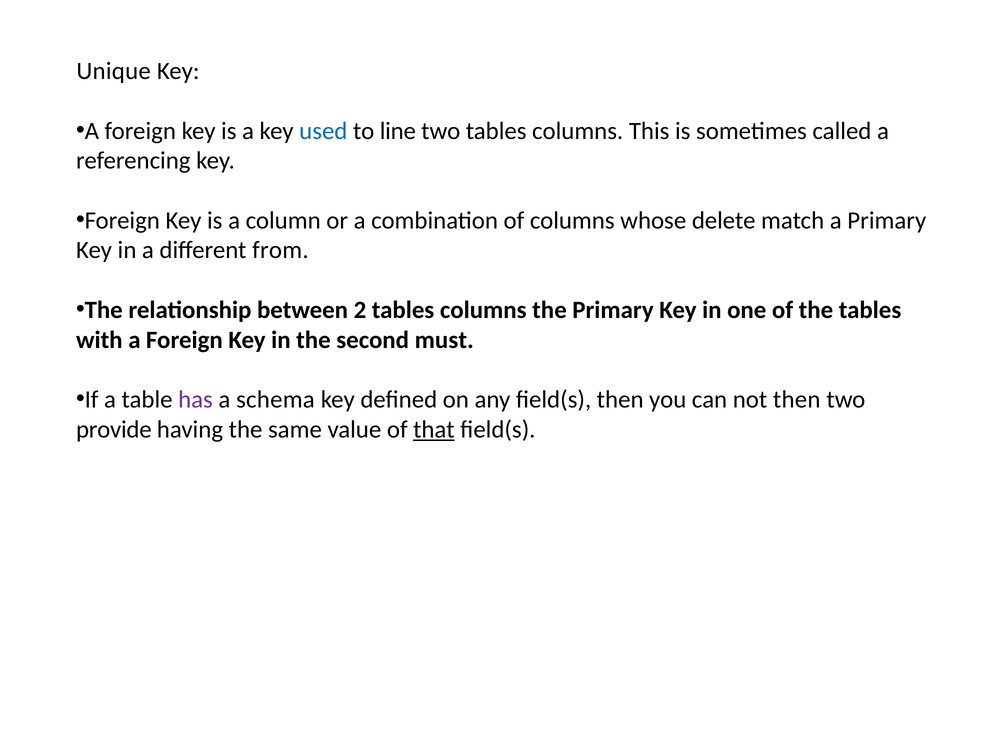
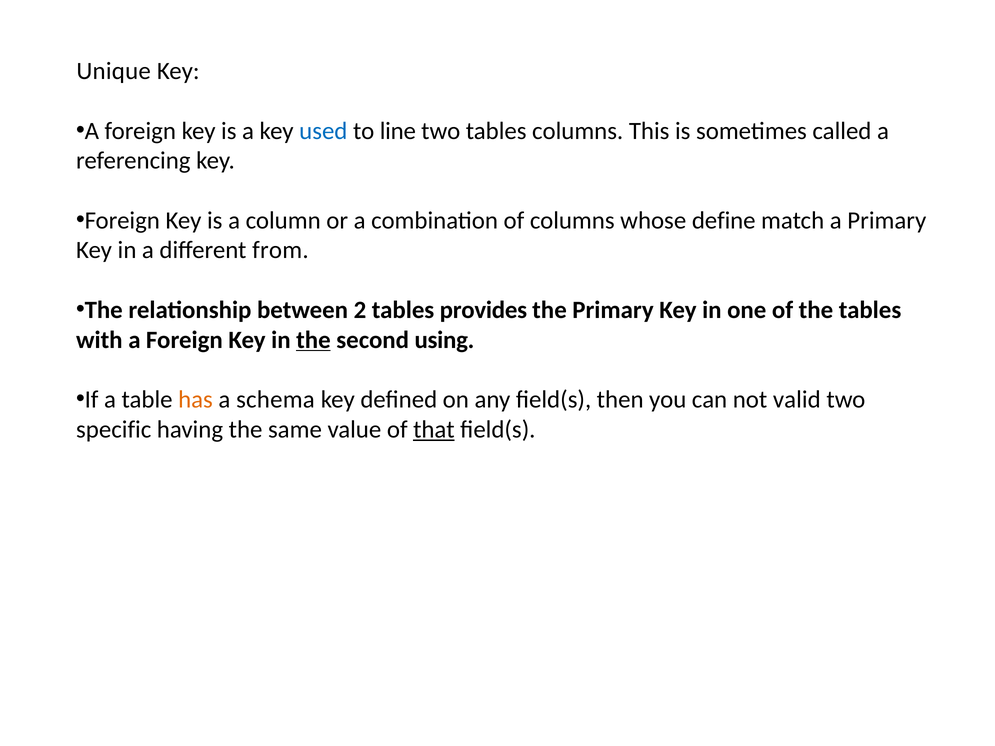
delete: delete -> define
2 tables columns: columns -> provides
the at (313, 340) underline: none -> present
must: must -> using
has colour: purple -> orange
not then: then -> valid
provide: provide -> specific
